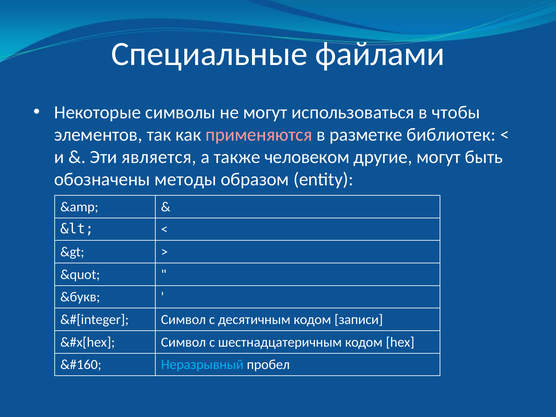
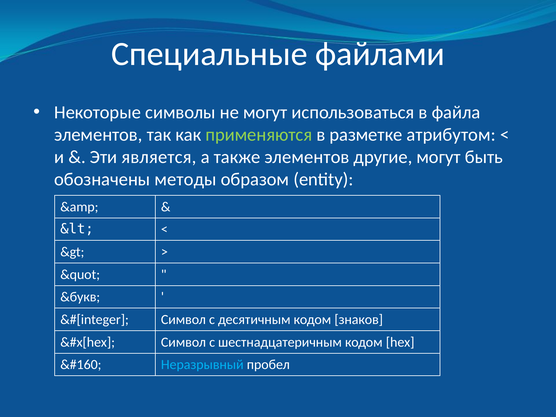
чтобы: чтобы -> файла
применяются colour: pink -> light green
библиотек: библиотек -> атрибутом
также человеком: человеком -> элементов
записи: записи -> знаков
